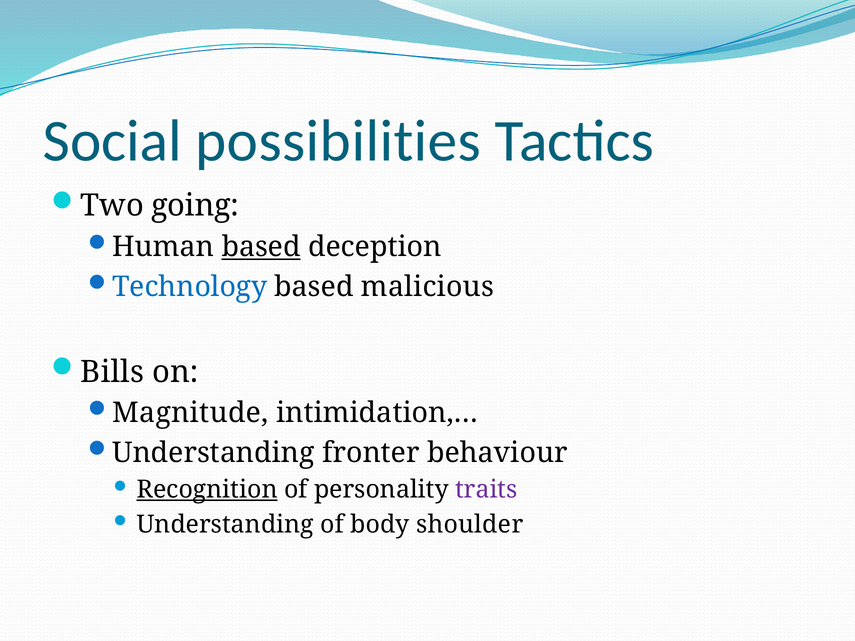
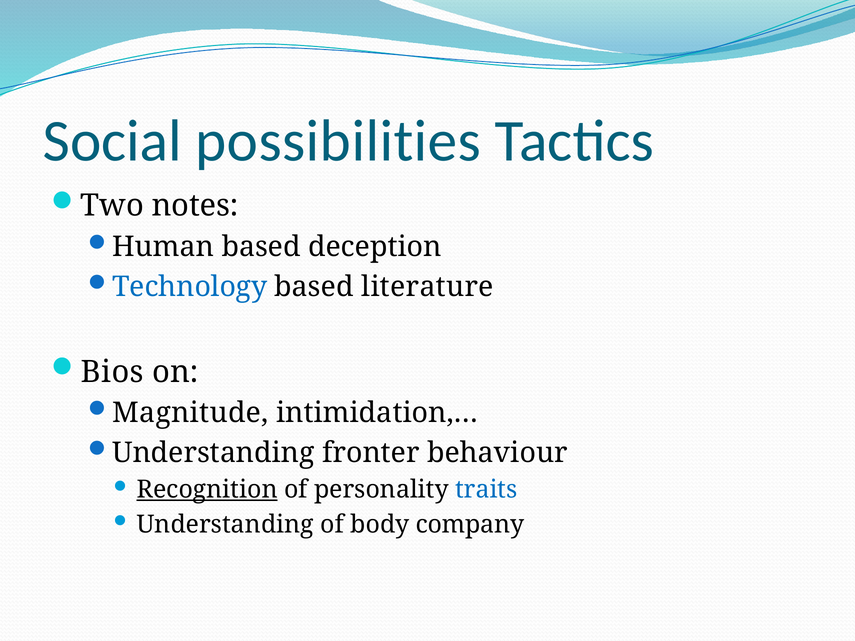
going: going -> notes
based at (261, 247) underline: present -> none
malicious: malicious -> literature
Bills: Bills -> Bios
traits colour: purple -> blue
shoulder: shoulder -> company
